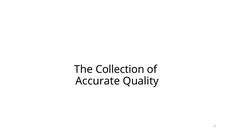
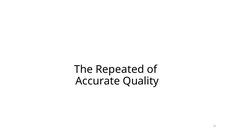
Collection: Collection -> Repeated
